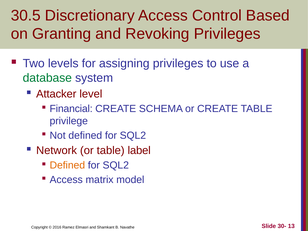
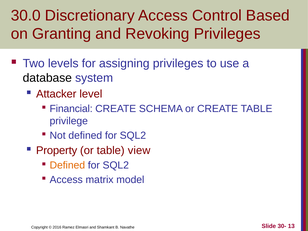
30.5: 30.5 -> 30.0
database colour: green -> black
Network: Network -> Property
label: label -> view
